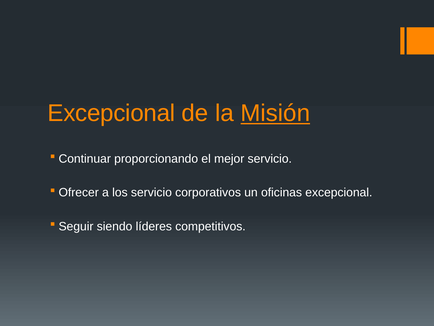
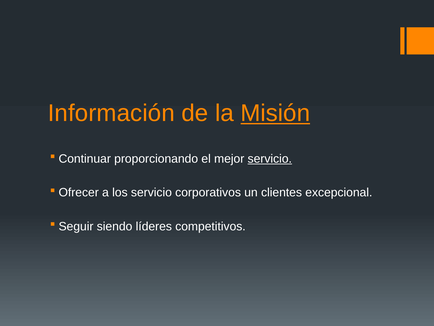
Excepcional at (111, 113): Excepcional -> Información
servicio at (270, 159) underline: none -> present
oficinas: oficinas -> clientes
